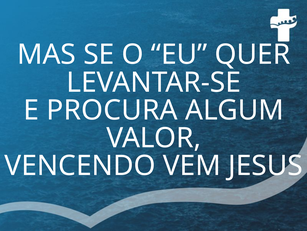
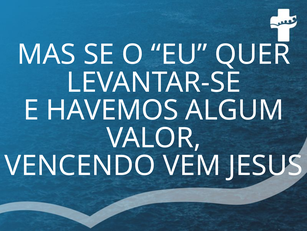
PROCURA: PROCURA -> HAVEMOS
